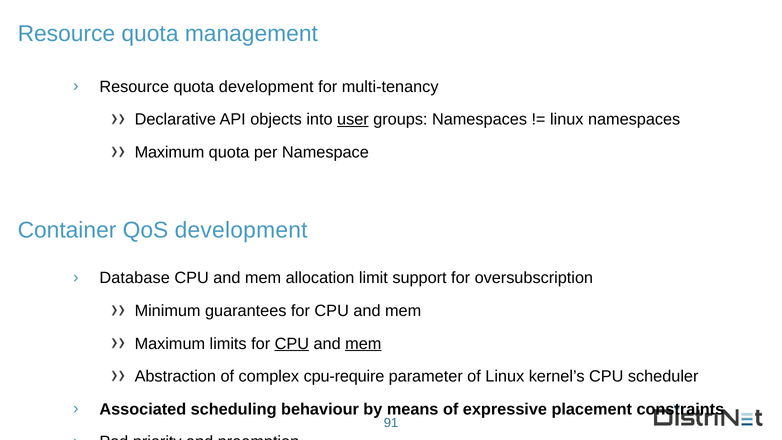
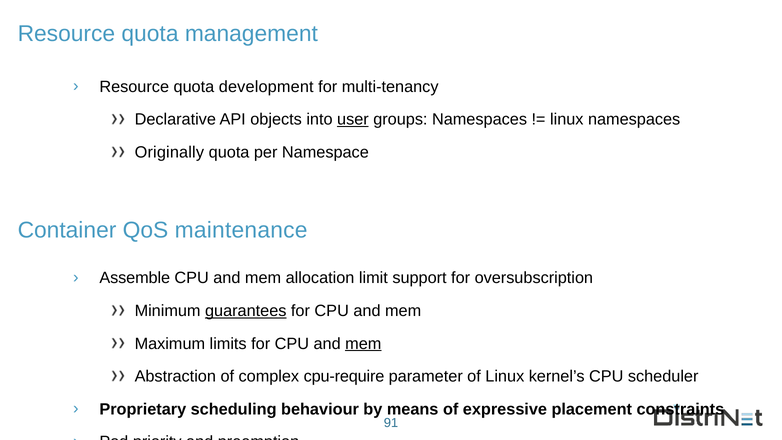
Maximum at (170, 152): Maximum -> Originally
QoS development: development -> maintenance
Database: Database -> Assemble
guarantees underline: none -> present
CPU at (292, 344) underline: present -> none
Associated: Associated -> Proprietary
